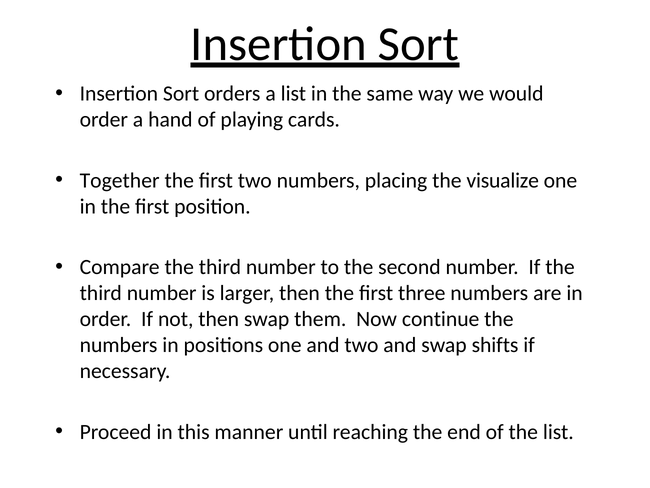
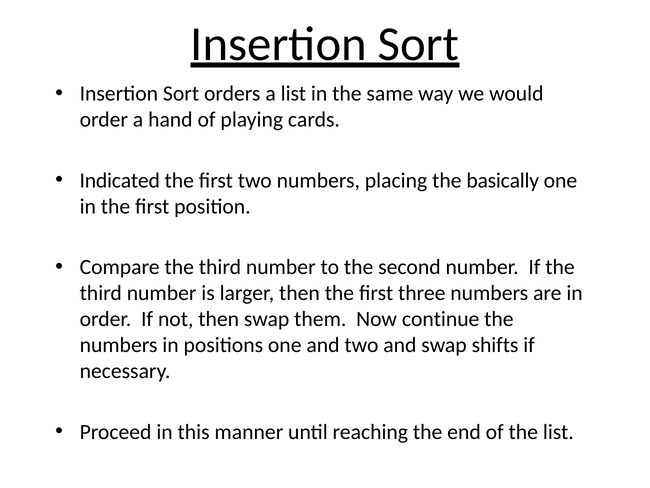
Together: Together -> Indicated
visualize: visualize -> basically
